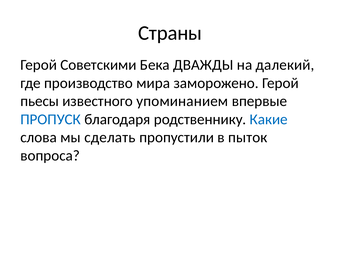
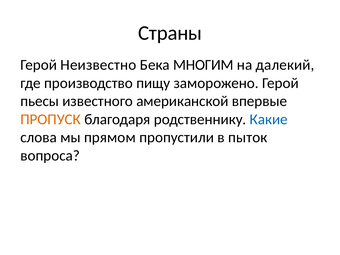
Советскими: Советскими -> Неизвестно
ДВАЖДЫ: ДВАЖДЫ -> МНОГИМ
мира: мира -> пищу
упоминанием: упоминанием -> американской
ПРОПУСК colour: blue -> orange
сделать: сделать -> прямом
